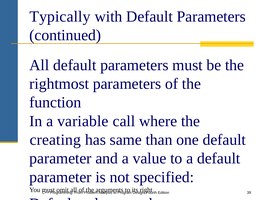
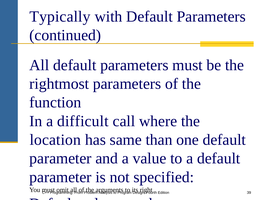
variable: variable -> difficult
creating: creating -> location
